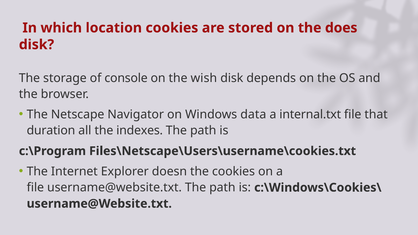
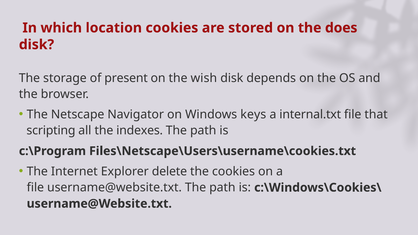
console: console -> present
data: data -> keys
duration: duration -> scripting
doesn: doesn -> delete
